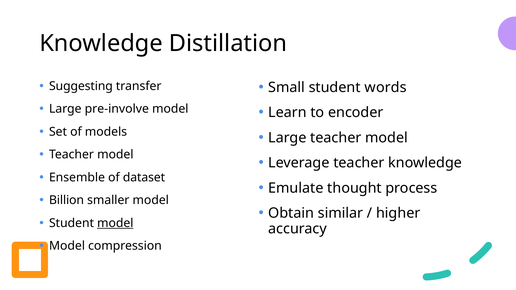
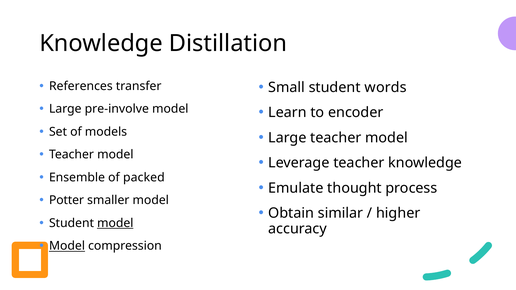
Suggesting: Suggesting -> References
dataset: dataset -> packed
Billion: Billion -> Potter
Model at (67, 246) underline: none -> present
